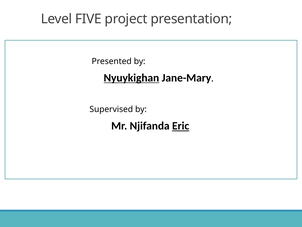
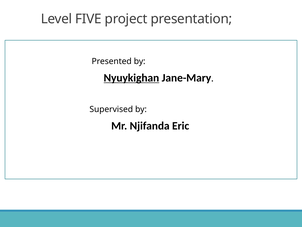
Eric underline: present -> none
